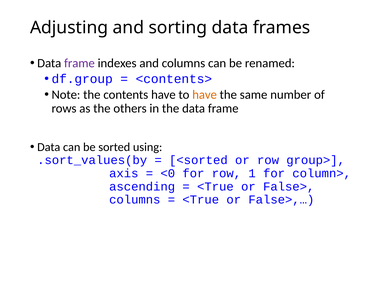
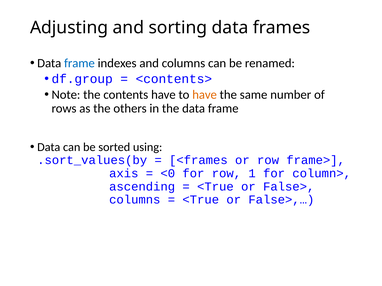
frame at (79, 63) colour: purple -> blue
<sorted: <sorted -> <frames
group>: group> -> frame>
